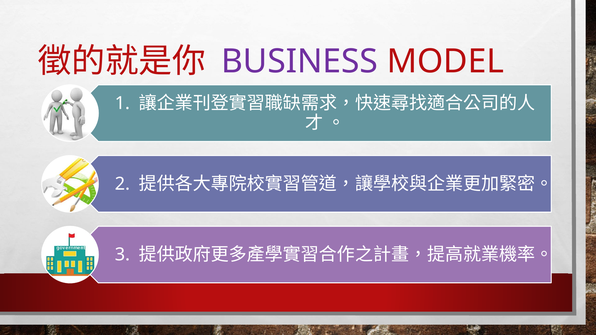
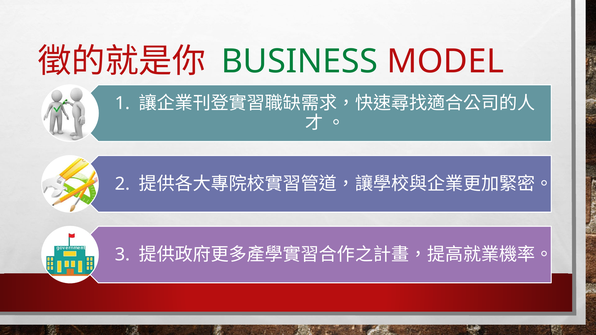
BUSINESS colour: purple -> green
